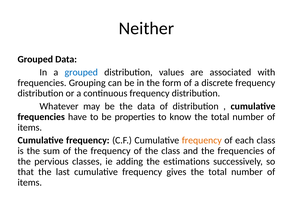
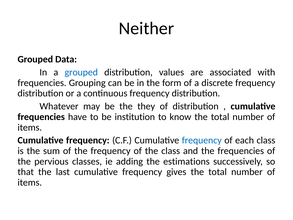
the data: data -> they
properties: properties -> institution
frequency at (202, 140) colour: orange -> blue
